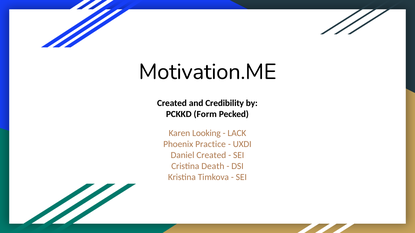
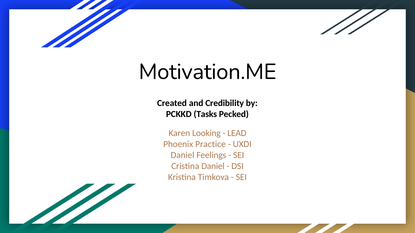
Form: Form -> Tasks
LACK: LACK -> LEAD
Daniel Created: Created -> Feelings
Cristina Death: Death -> Daniel
